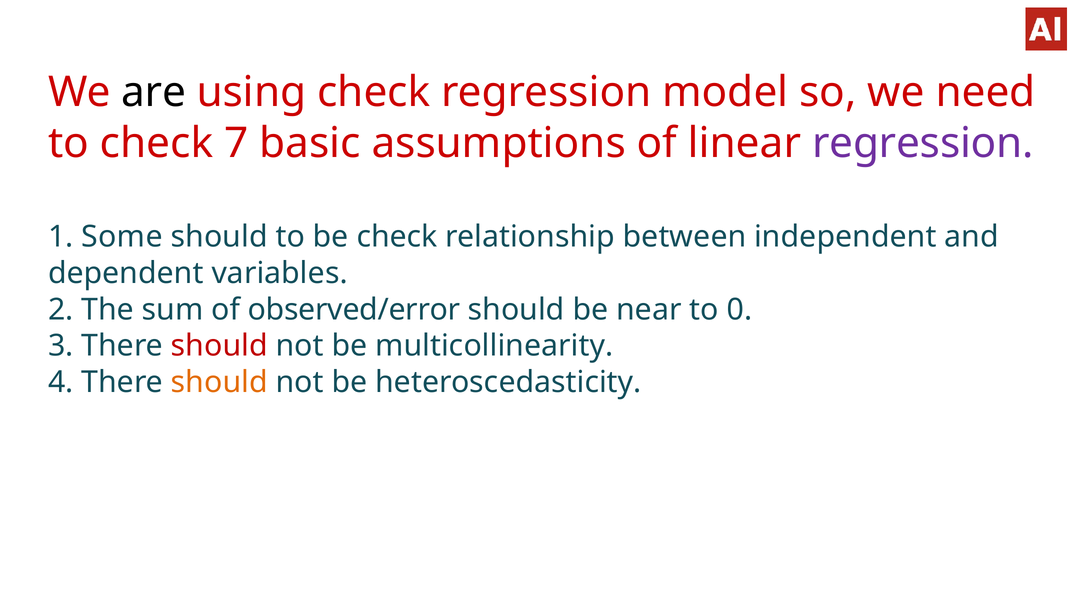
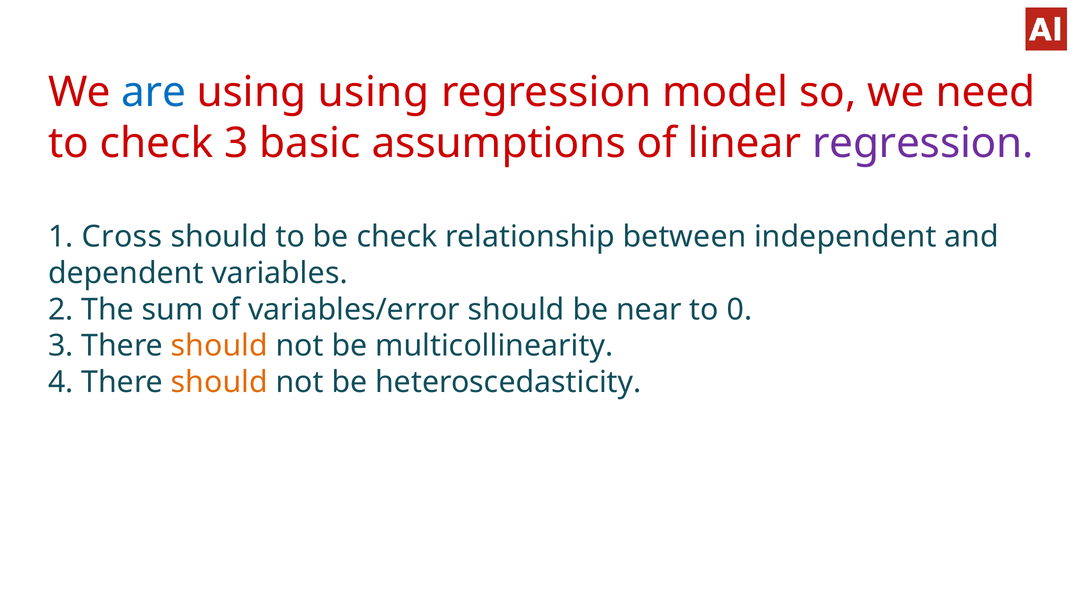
are colour: black -> blue
using check: check -> using
check 7: 7 -> 3
Some: Some -> Cross
observed/error: observed/error -> variables/error
should at (219, 346) colour: red -> orange
